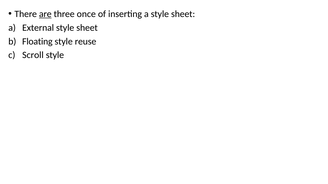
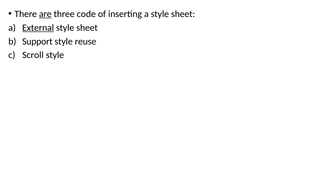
once: once -> code
External underline: none -> present
Floating: Floating -> Support
